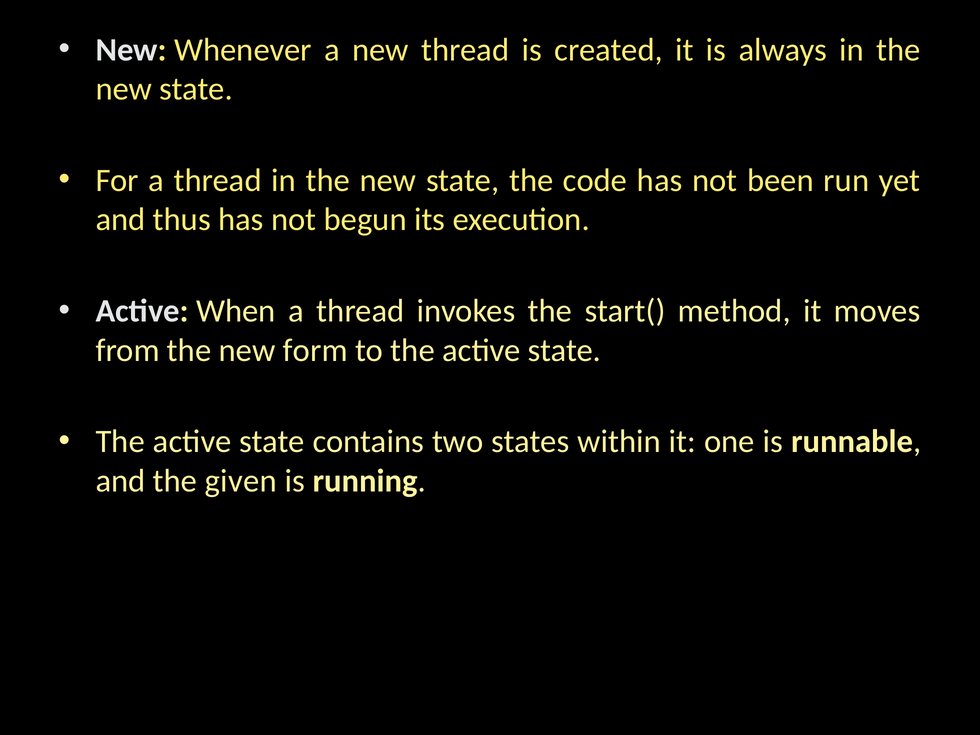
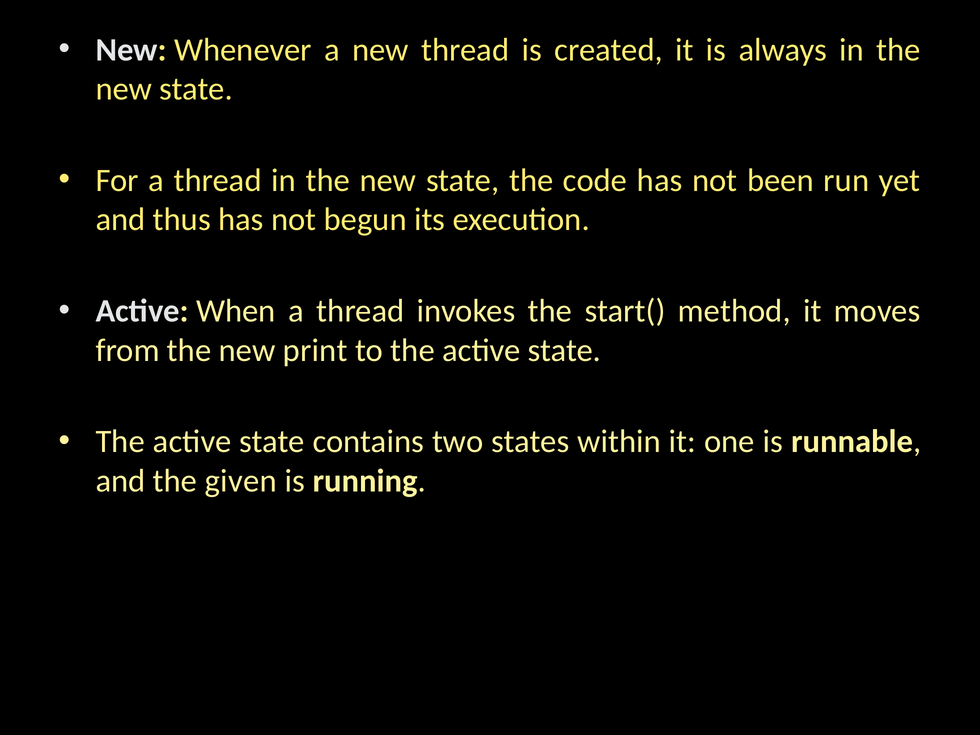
form: form -> print
